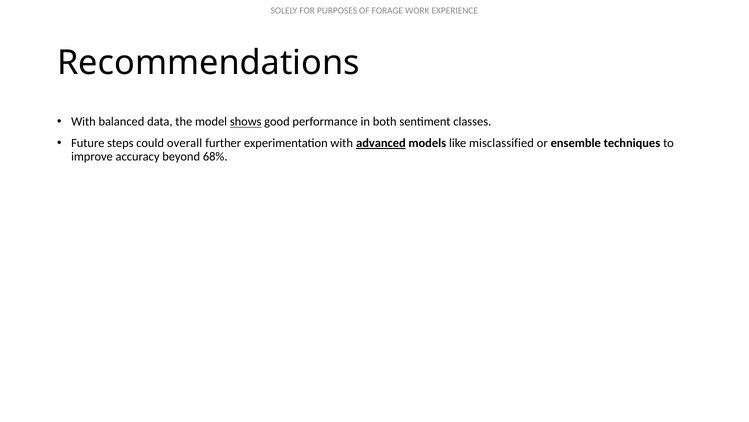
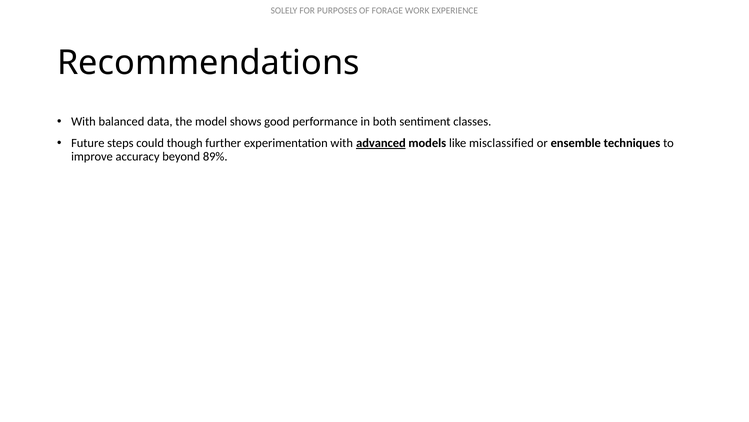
shows underline: present -> none
overall: overall -> though
68%: 68% -> 89%
